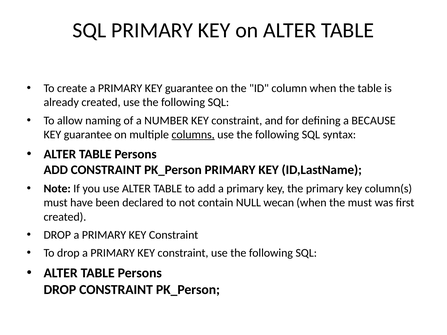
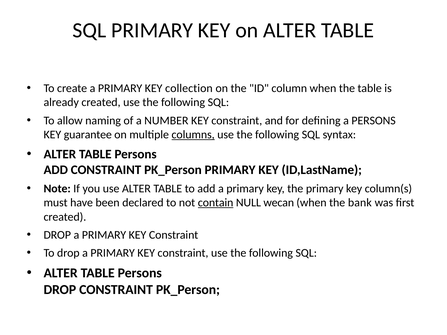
PRIMARY KEY guarantee: guarantee -> collection
a BECAUSE: BECAUSE -> PERSONS
contain underline: none -> present
the must: must -> bank
